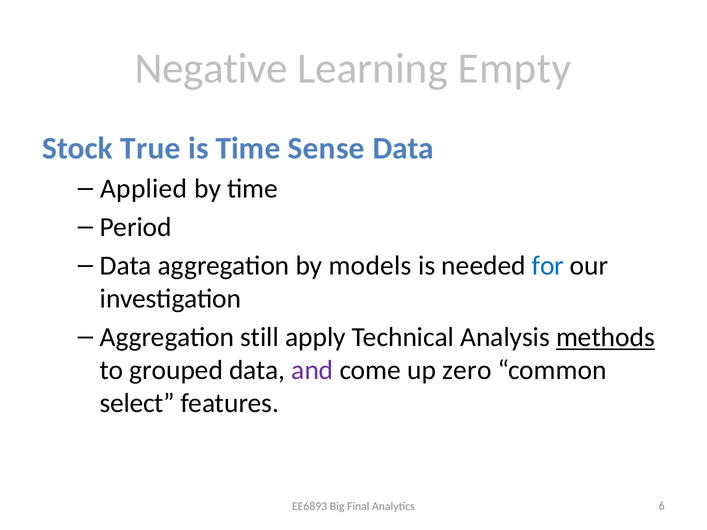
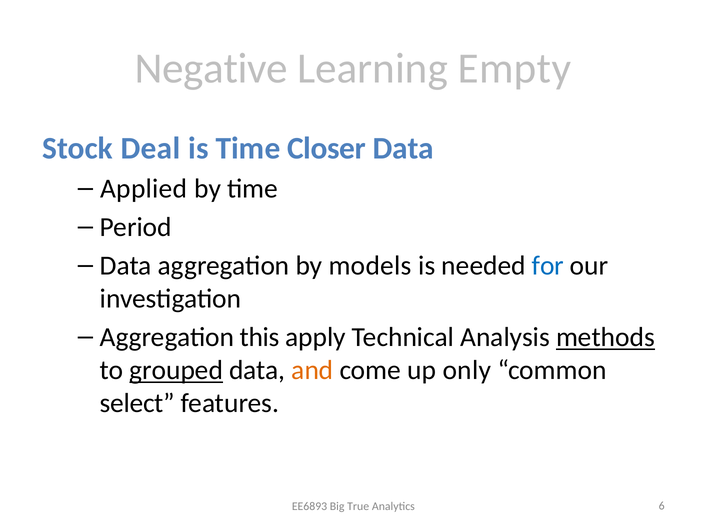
True: True -> Deal
Sense: Sense -> Closer
still: still -> this
grouped underline: none -> present
and colour: purple -> orange
zero: zero -> only
Final: Final -> True
